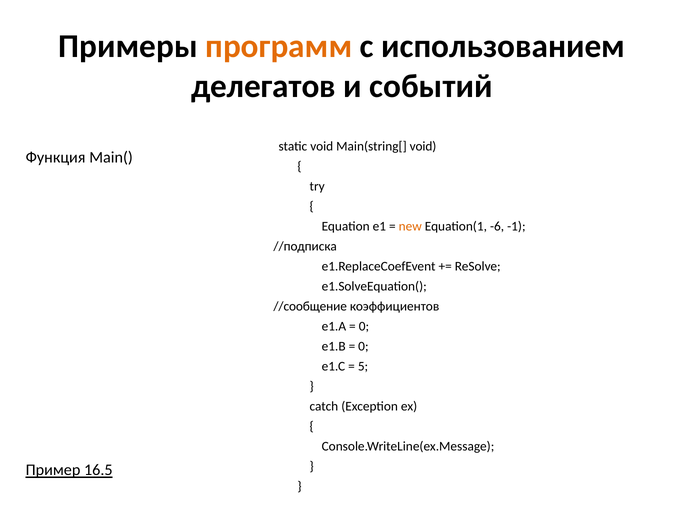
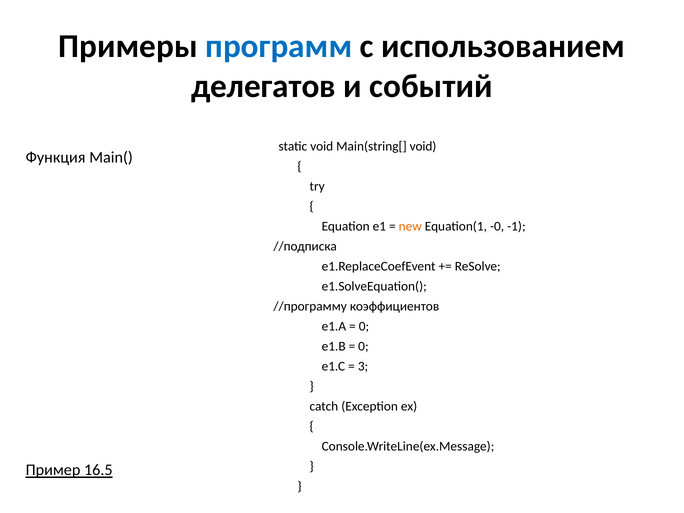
программ colour: orange -> blue
-6: -6 -> -0
//сообщение: //сообщение -> //программу
5: 5 -> 3
